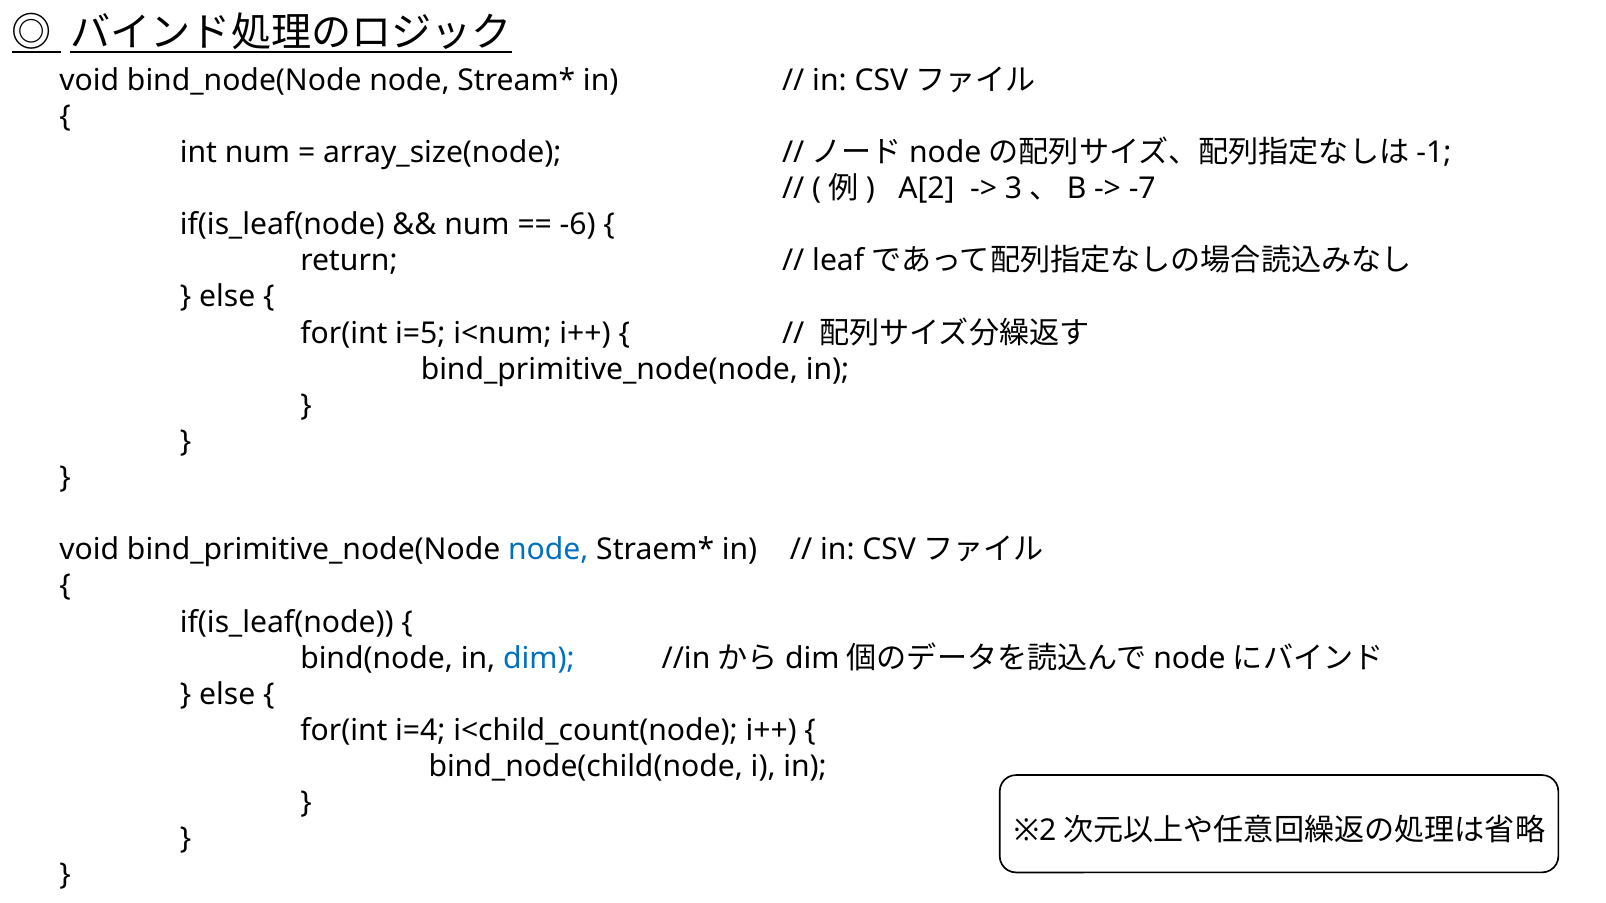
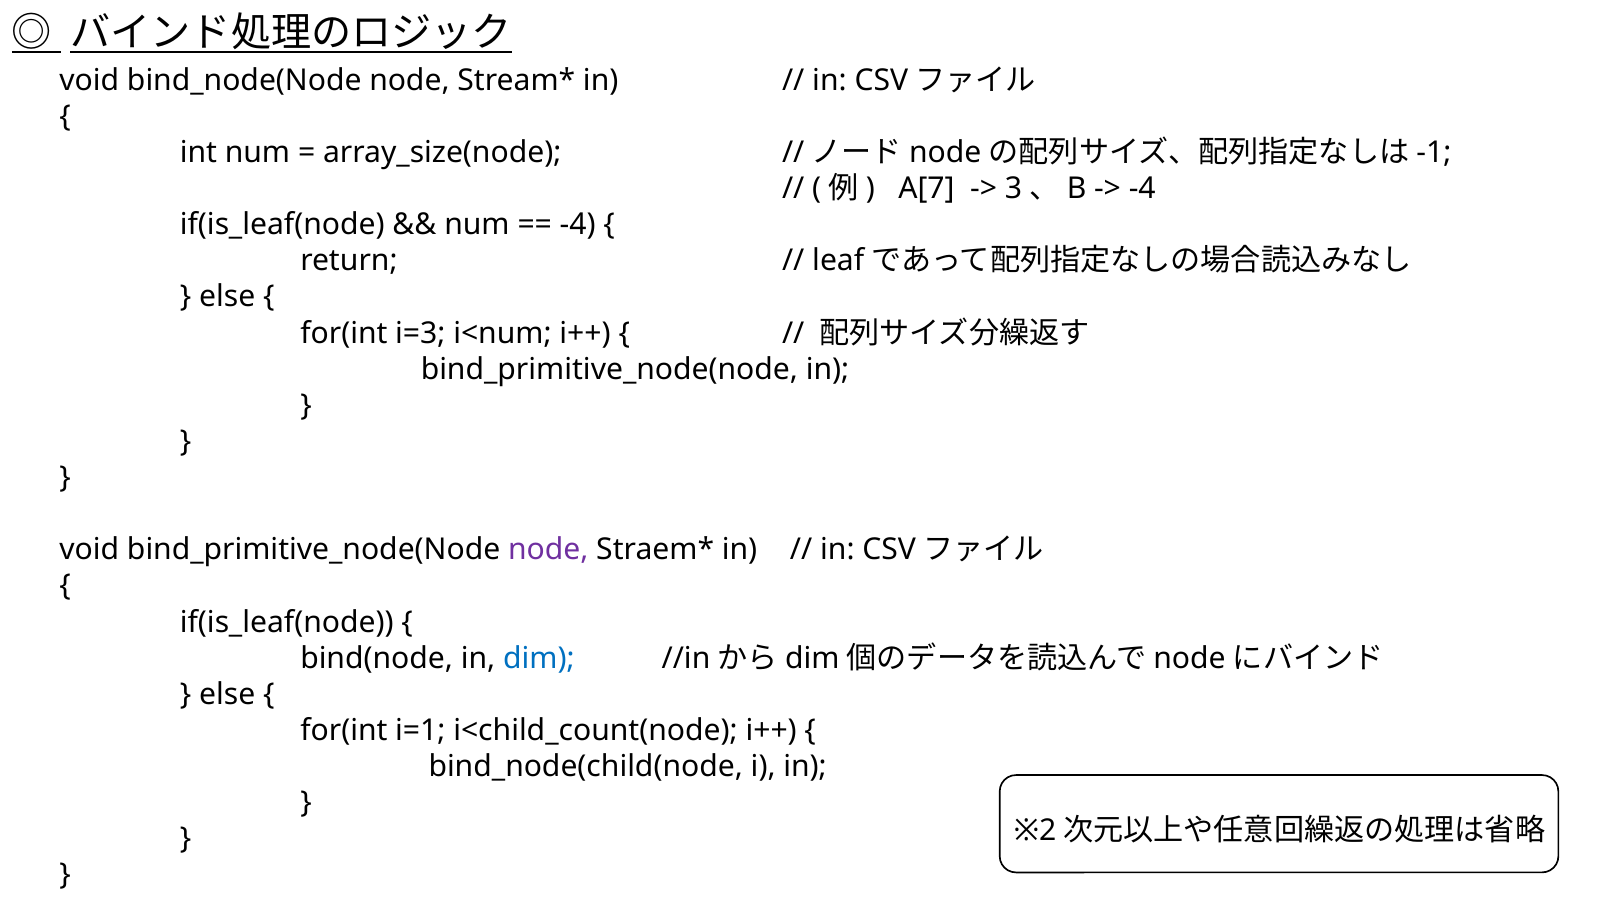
A[2: A[2 -> A[7
-7 at (1142, 189): -7 -> -4
-6 at (578, 225): -6 -> -4
i=5: i=5 -> i=3
node at (548, 550) colour: blue -> purple
i=4: i=4 -> i=1
